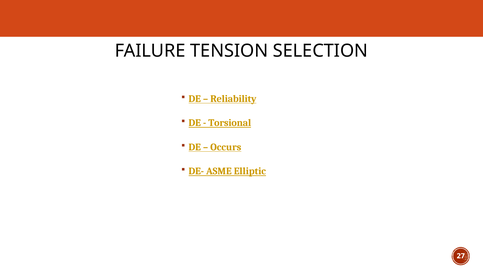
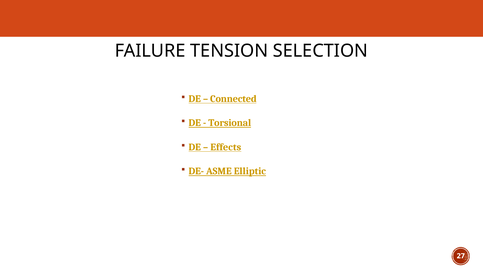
Reliability: Reliability -> Connected
Occurs: Occurs -> Effects
